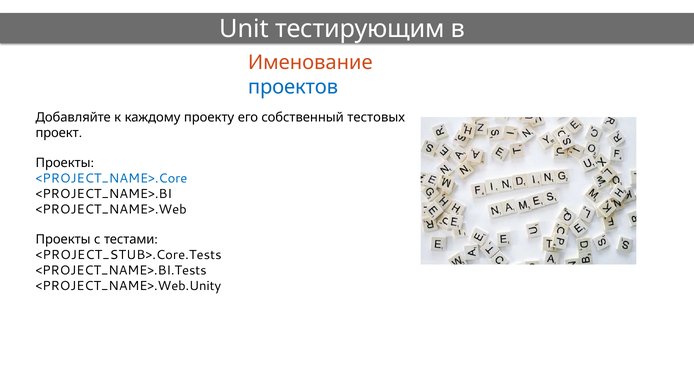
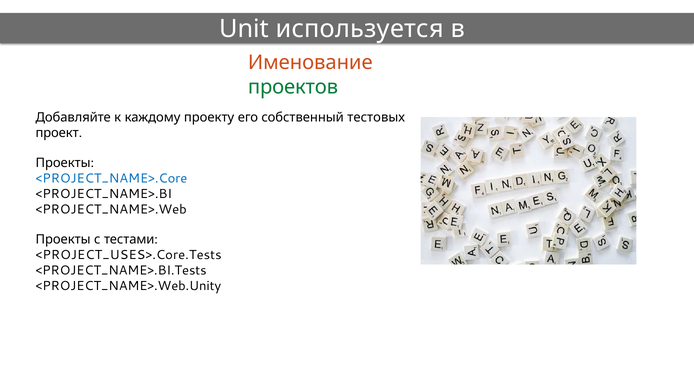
тестирующим: тестирующим -> используется
проектов colour: blue -> green
<PROJECT_STUB>.Core.Tests: <PROJECT_STUB>.Core.Tests -> <PROJECT_USES>.Core.Tests
